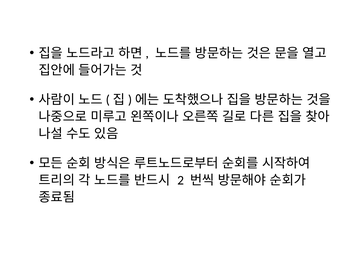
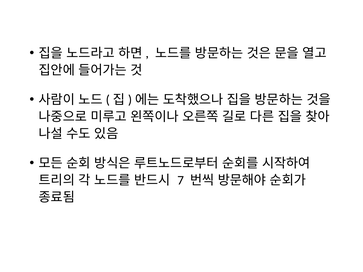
2: 2 -> 7
